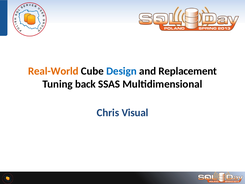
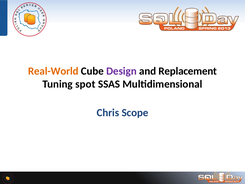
Design colour: blue -> purple
back: back -> spot
Visual: Visual -> Scope
